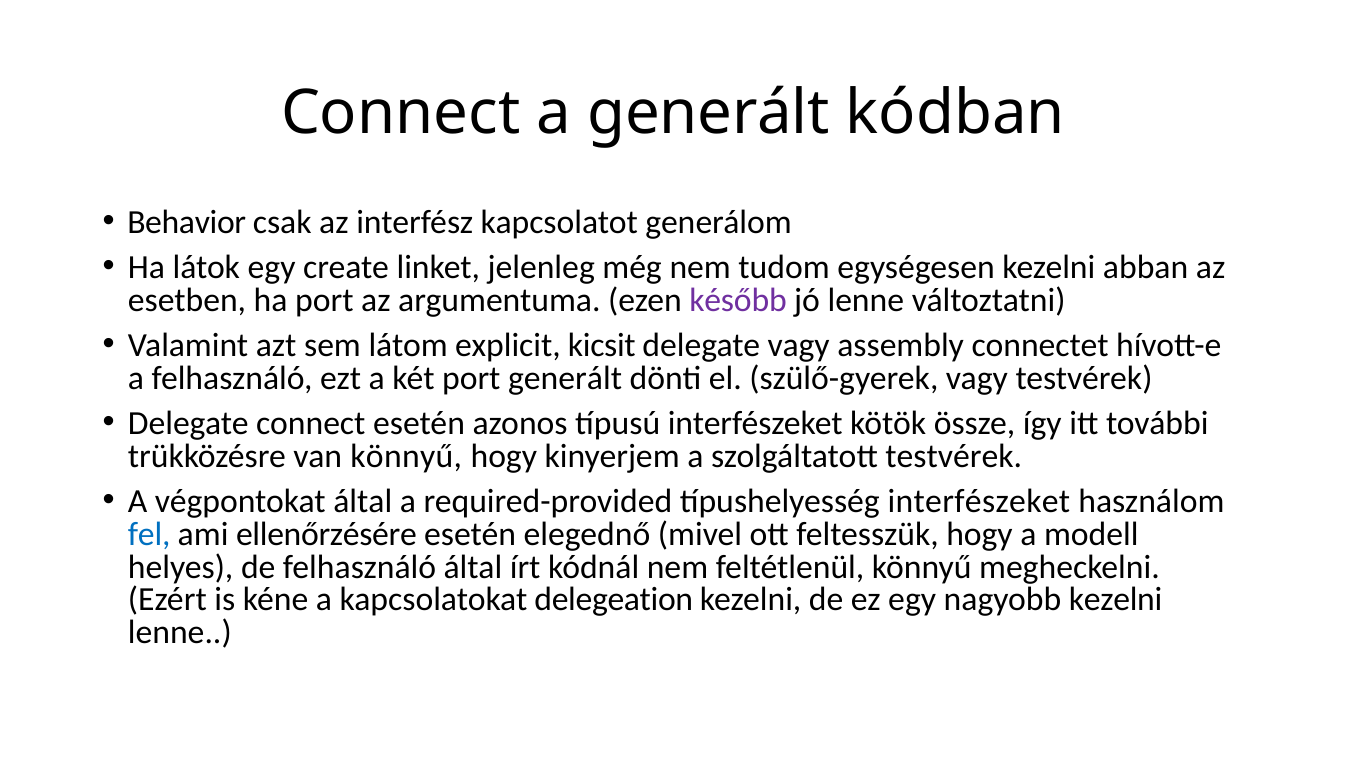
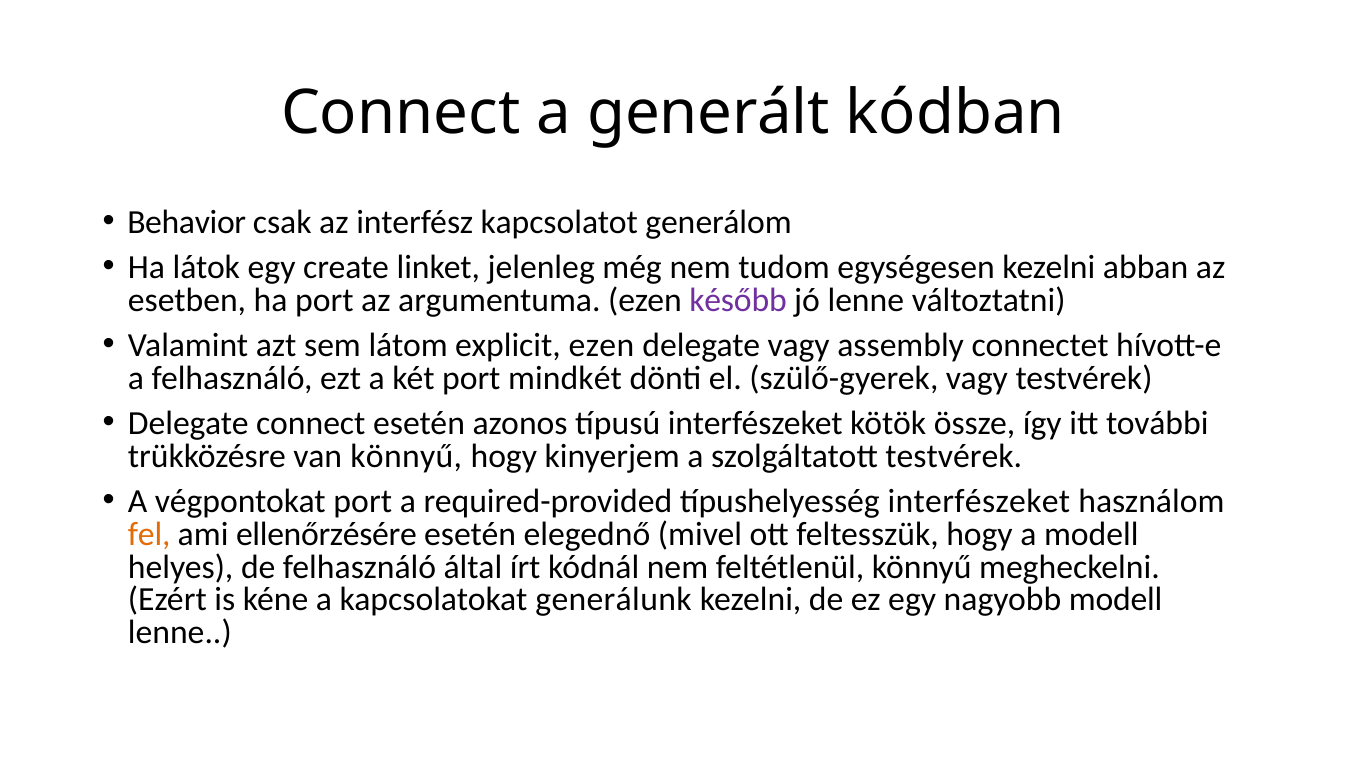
explicit kicsit: kicsit -> ezen
port generált: generált -> mindkét
végpontokat által: által -> port
fel colour: blue -> orange
delegeation: delegeation -> generálunk
nagyobb kezelni: kezelni -> modell
